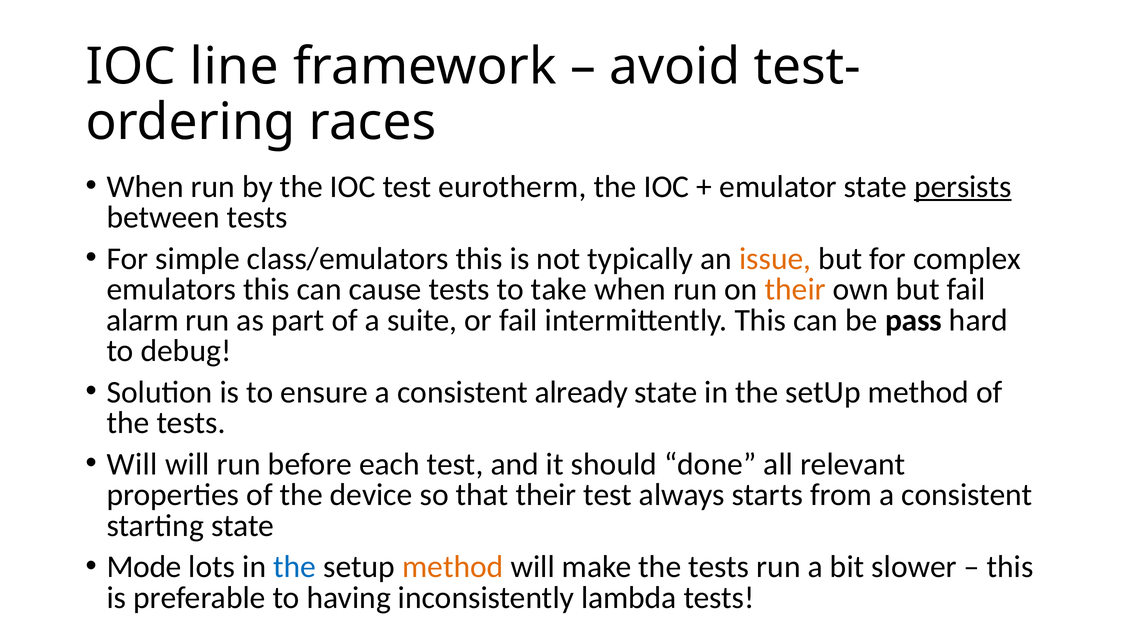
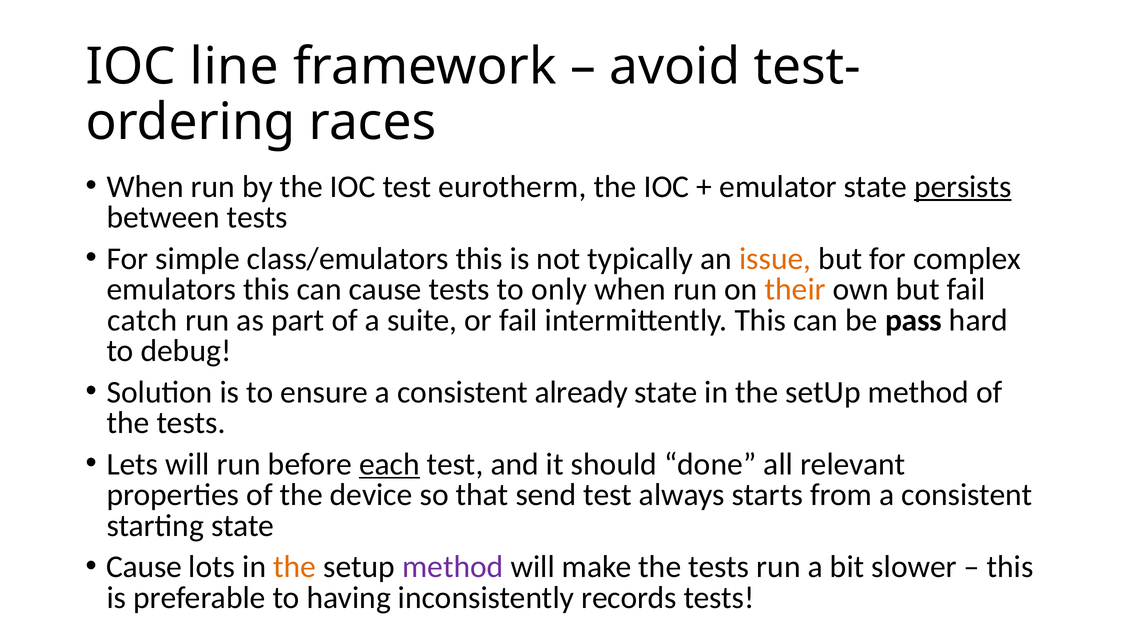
take: take -> only
alarm: alarm -> catch
Will at (132, 464): Will -> Lets
each underline: none -> present
that their: their -> send
Mode at (144, 567): Mode -> Cause
the at (295, 567) colour: blue -> orange
method at (453, 567) colour: orange -> purple
lambda: lambda -> records
